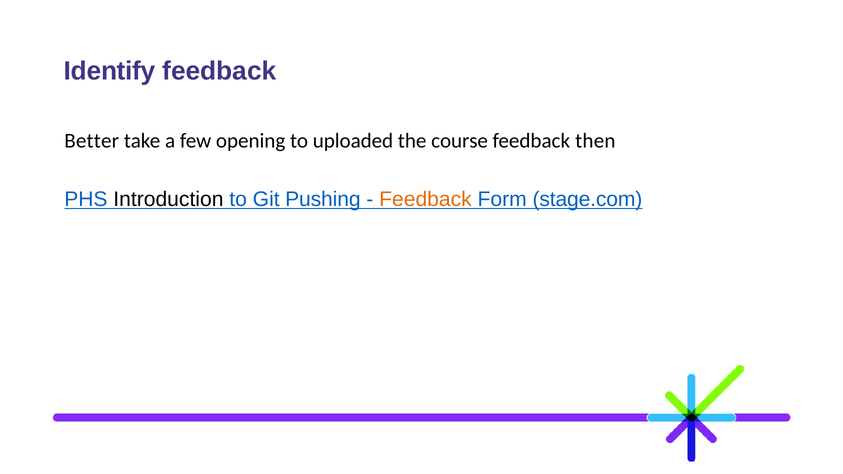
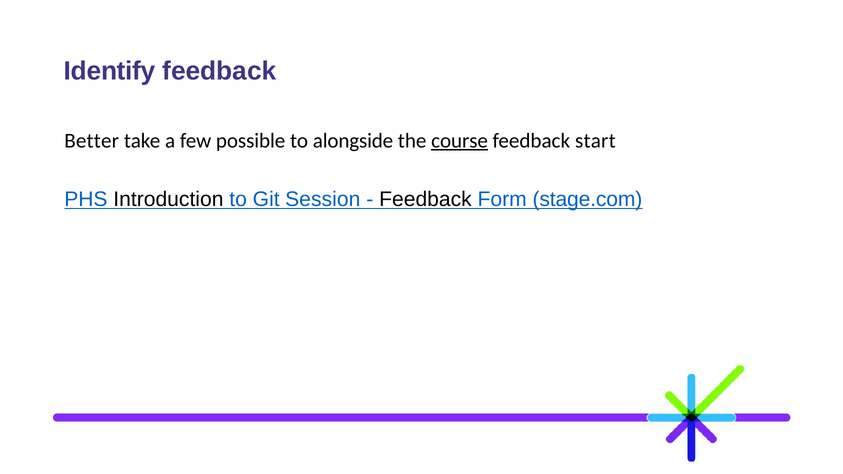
opening: opening -> possible
uploaded: uploaded -> alongside
course underline: none -> present
then: then -> start
Pushing: Pushing -> Session
Feedback at (425, 199) colour: orange -> black
